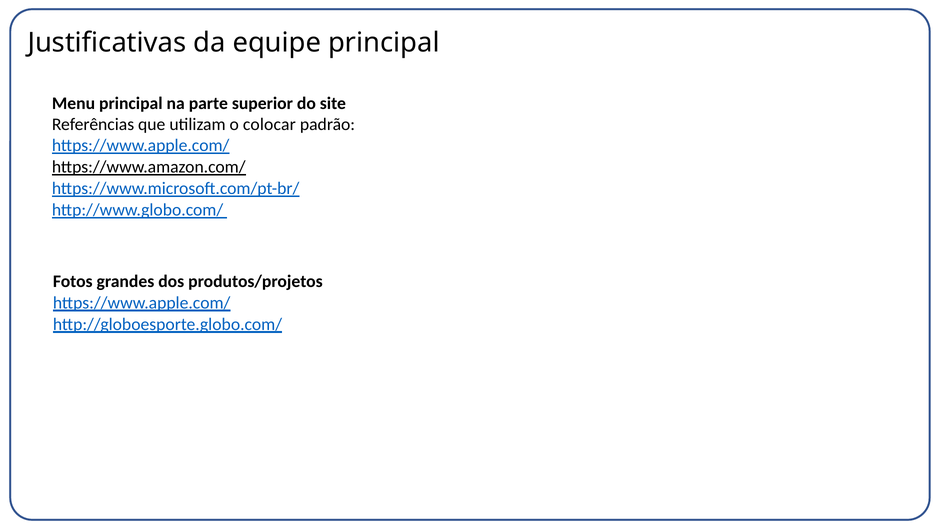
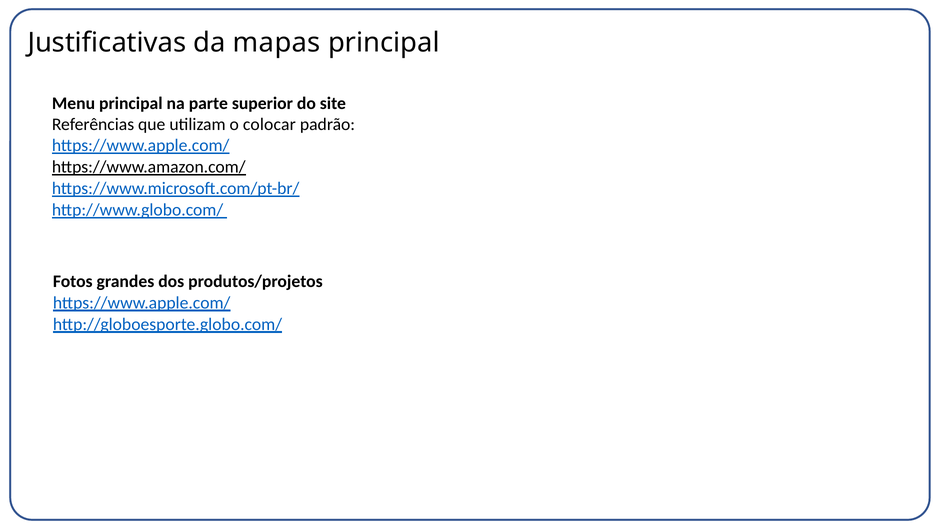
equipe: equipe -> mapas
